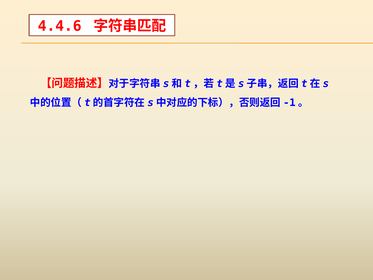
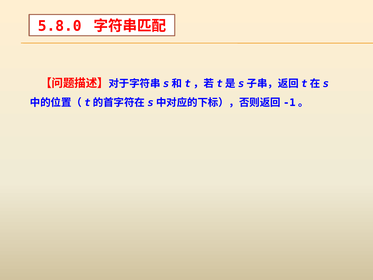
4.4.6: 4.4.6 -> 5.8.0
